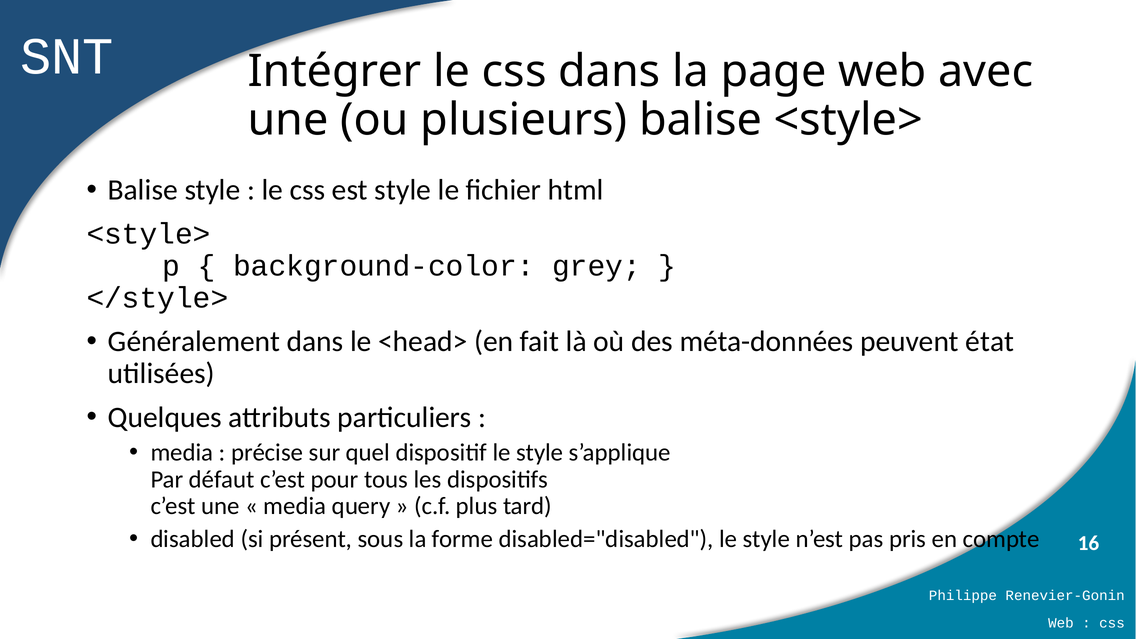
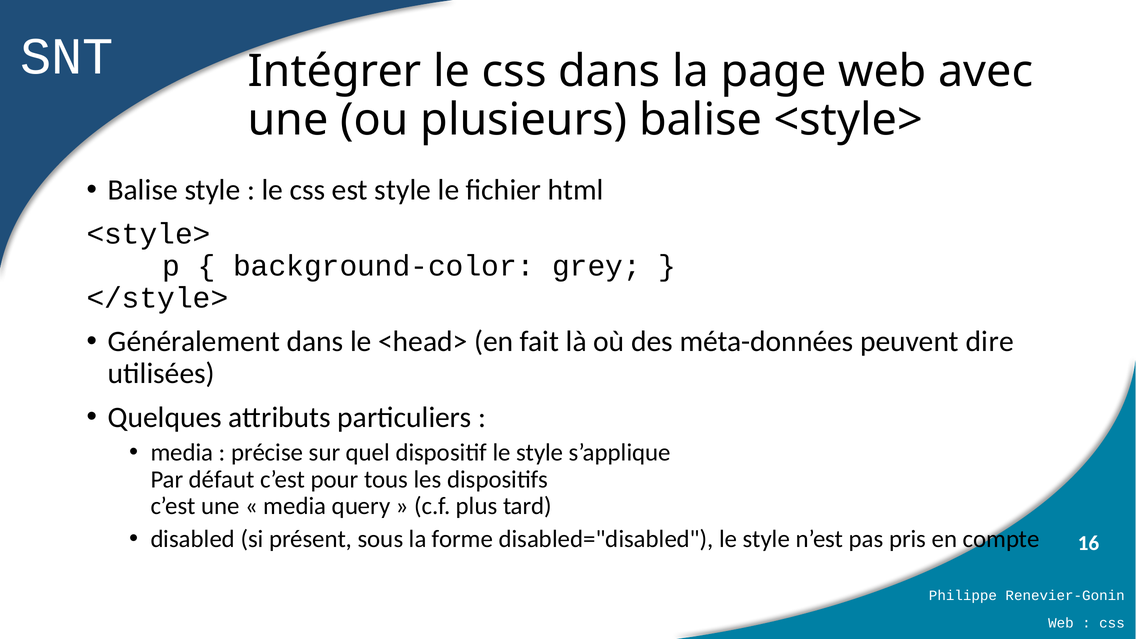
état: état -> dire
